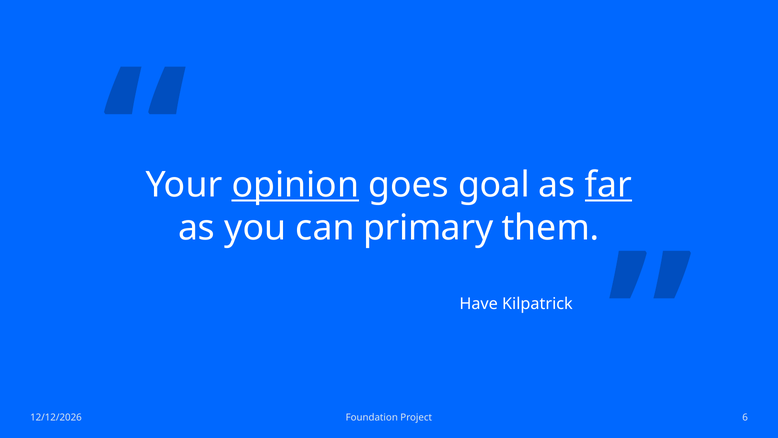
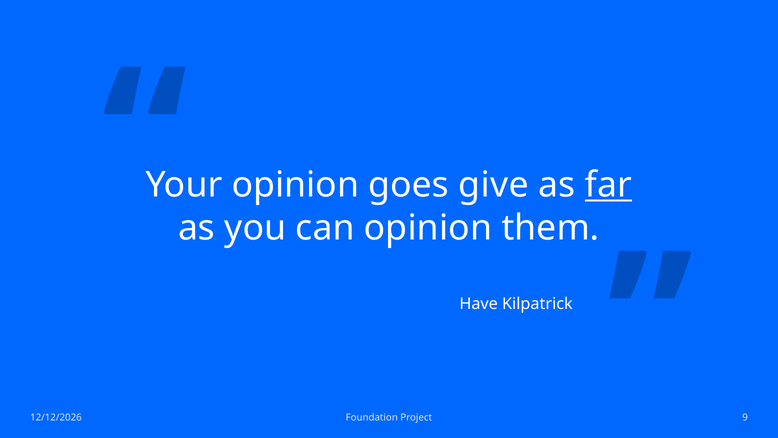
opinion at (295, 185) underline: present -> none
goal: goal -> give
can primary: primary -> opinion
6: 6 -> 9
